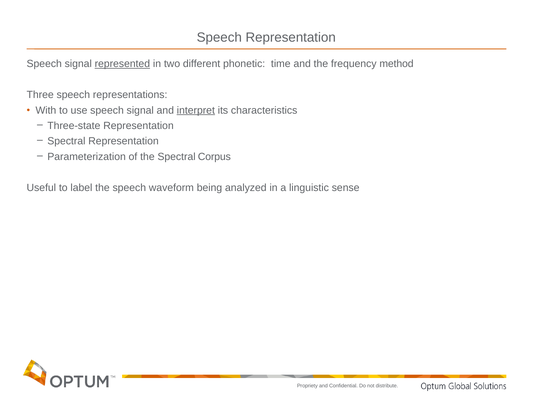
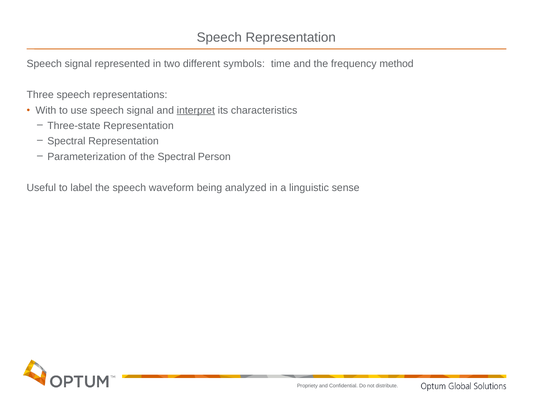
represented underline: present -> none
phonetic: phonetic -> symbols
Corpus: Corpus -> Person
